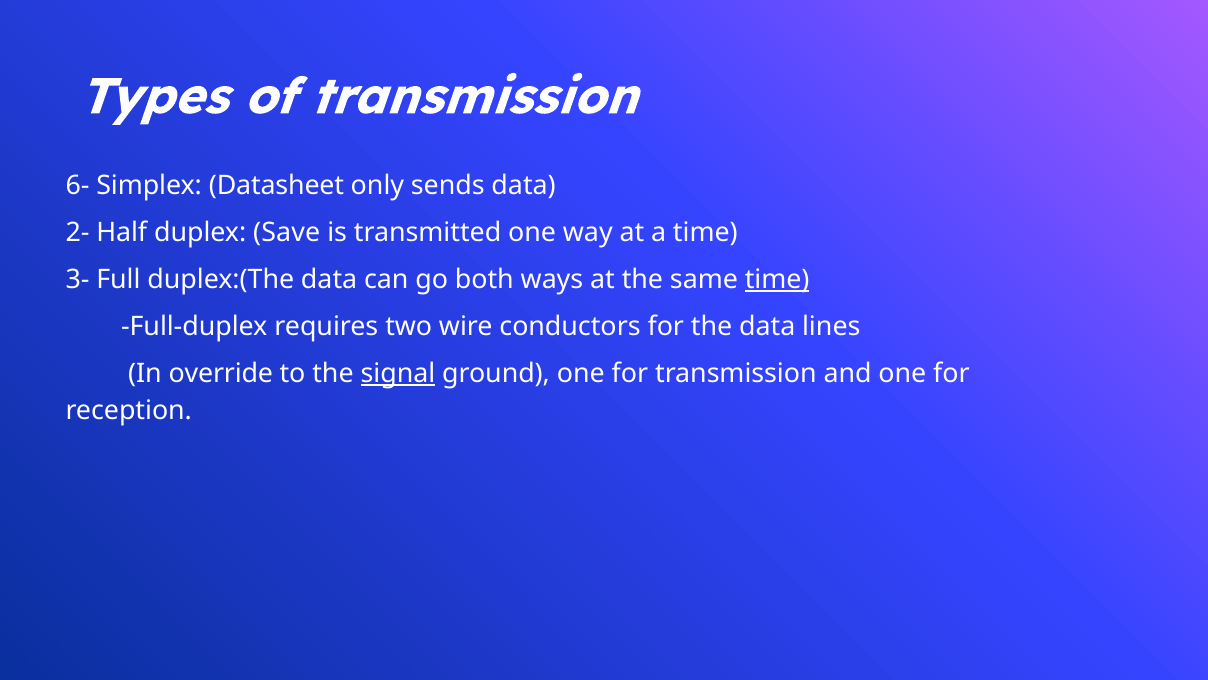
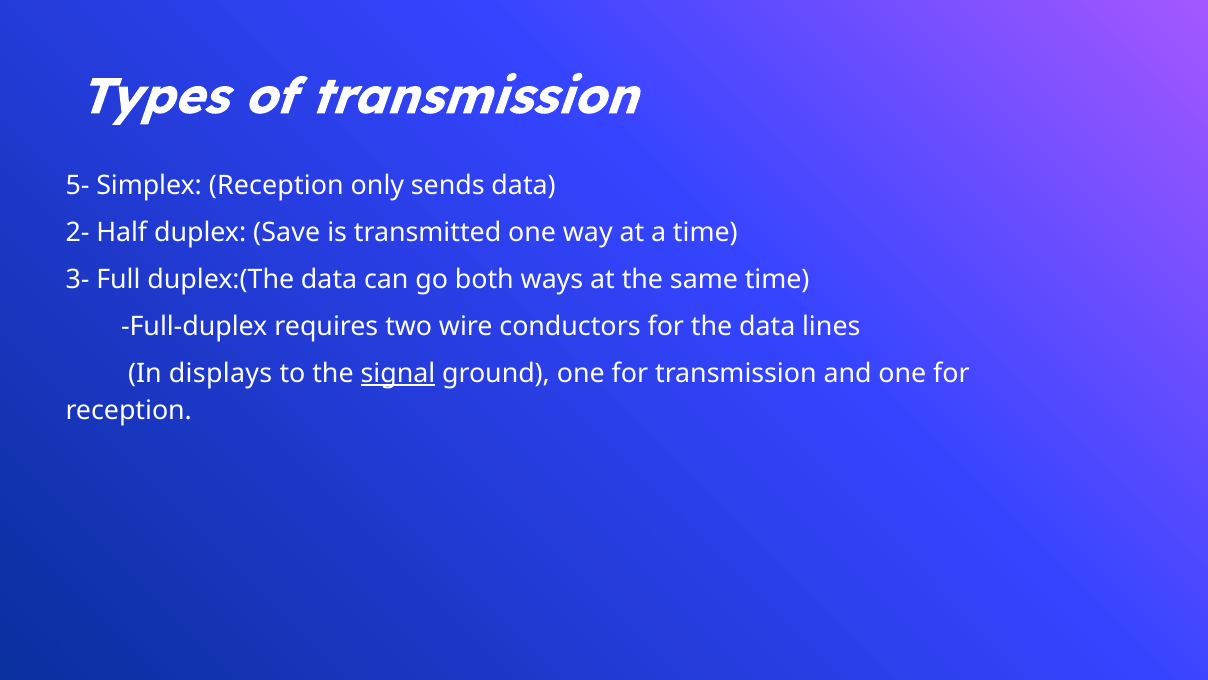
6-: 6- -> 5-
Simplex Datasheet: Datasheet -> Reception
time at (777, 279) underline: present -> none
override: override -> displays
